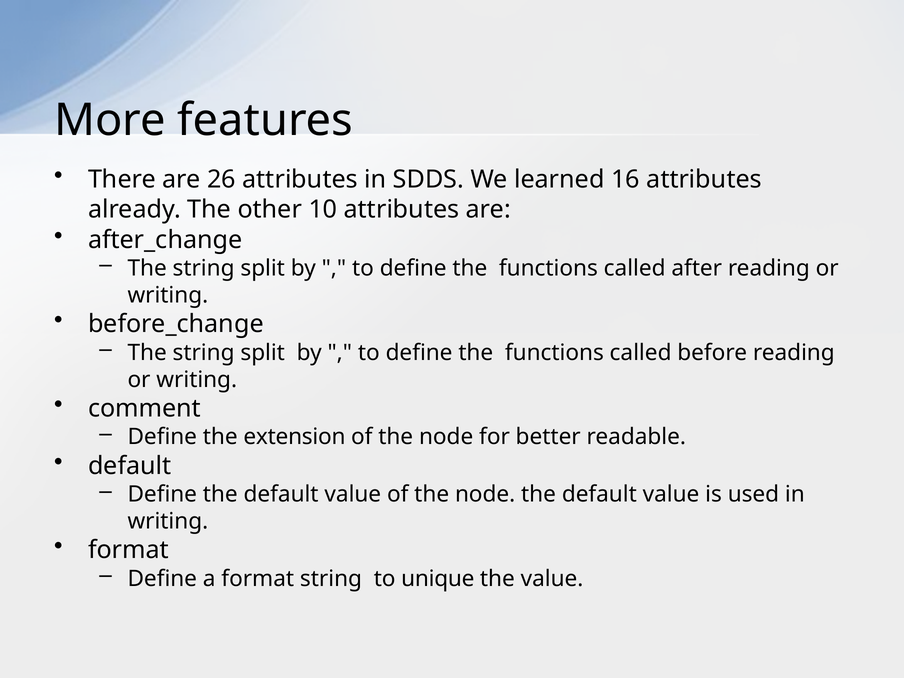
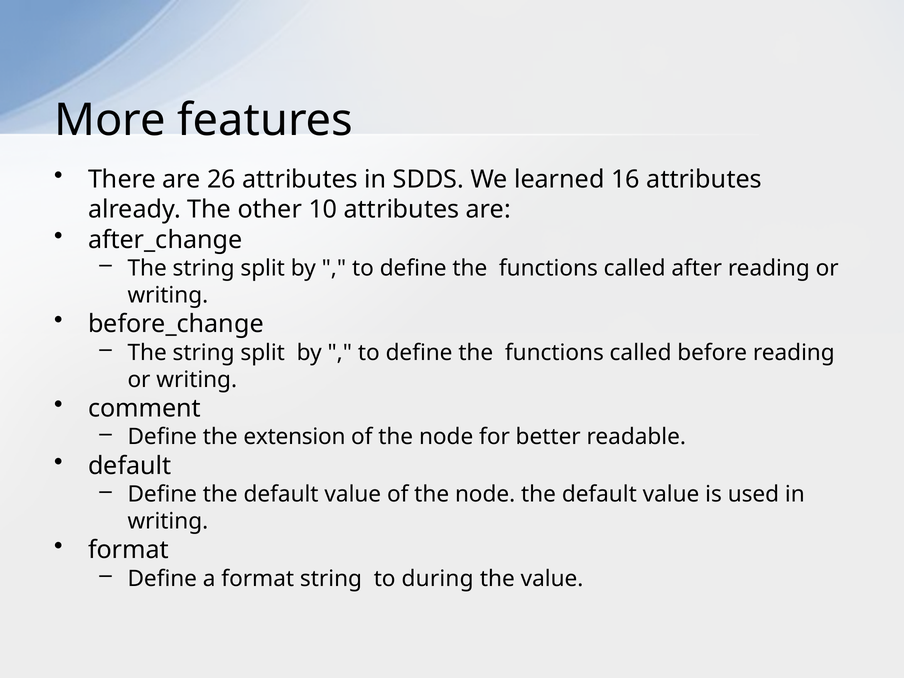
unique: unique -> during
